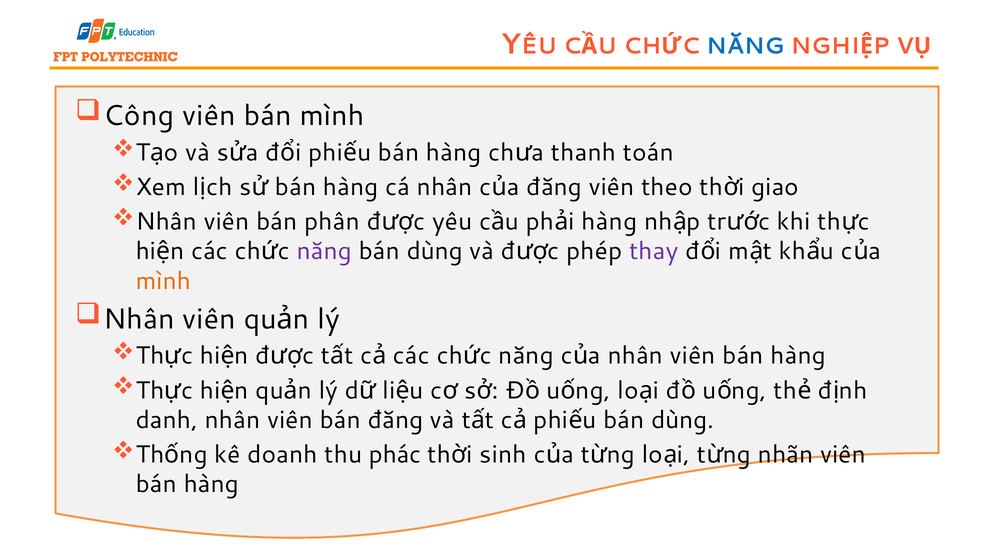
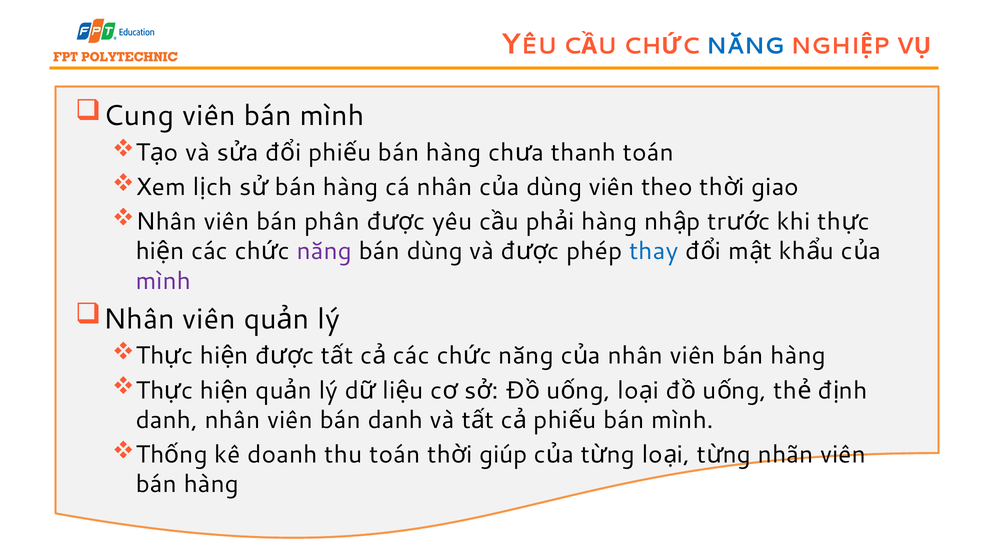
Công: Công -> Cung
đăng at (554, 187): đăng -> dùng
thay colour: purple -> blue
mình at (163, 281) colour: orange -> purple
bán đăng: đăng -> danh
dùng at (683, 420): dùng -> mình
thu phác: phác -> toán
sinh: sinh -> giúp
